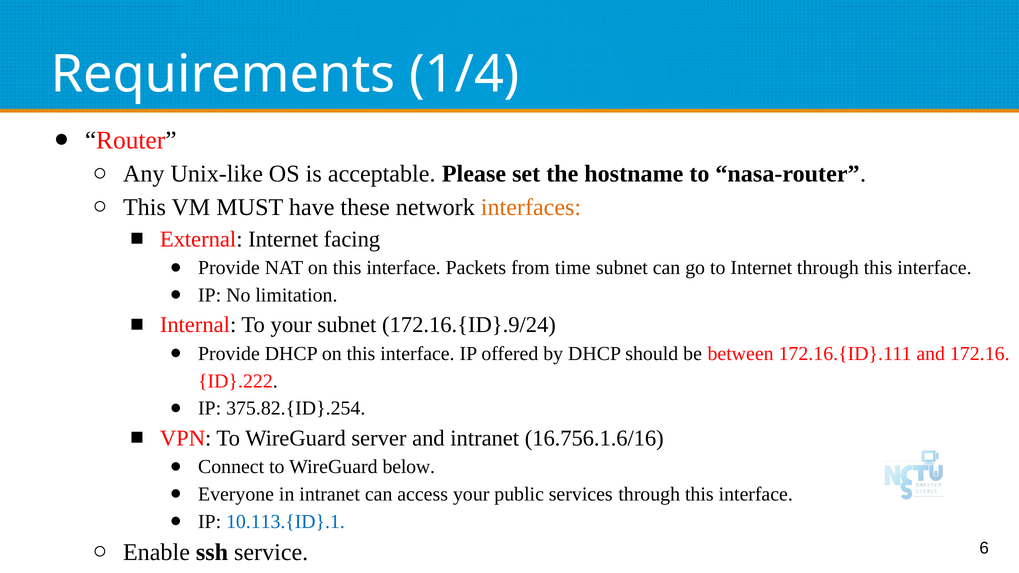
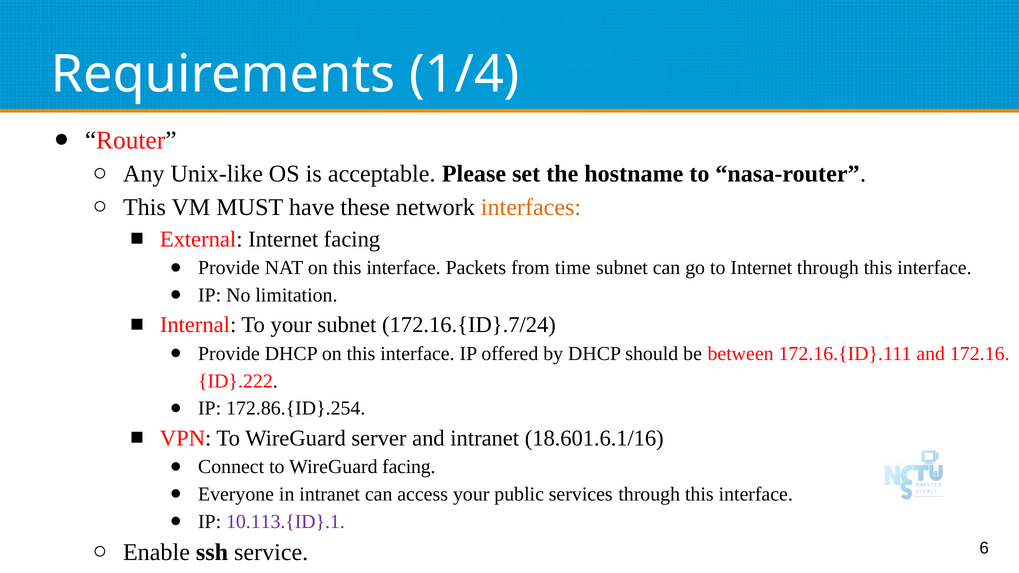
172.16.{ID}.9/24: 172.16.{ID}.9/24 -> 172.16.{ID}.7/24
375.82.{ID}.254: 375.82.{ID}.254 -> 172.86.{ID}.254
16.756.1.6/16: 16.756.1.6/16 -> 18.601.6.1/16
WireGuard below: below -> facing
10.113.{ID}.1 colour: blue -> purple
